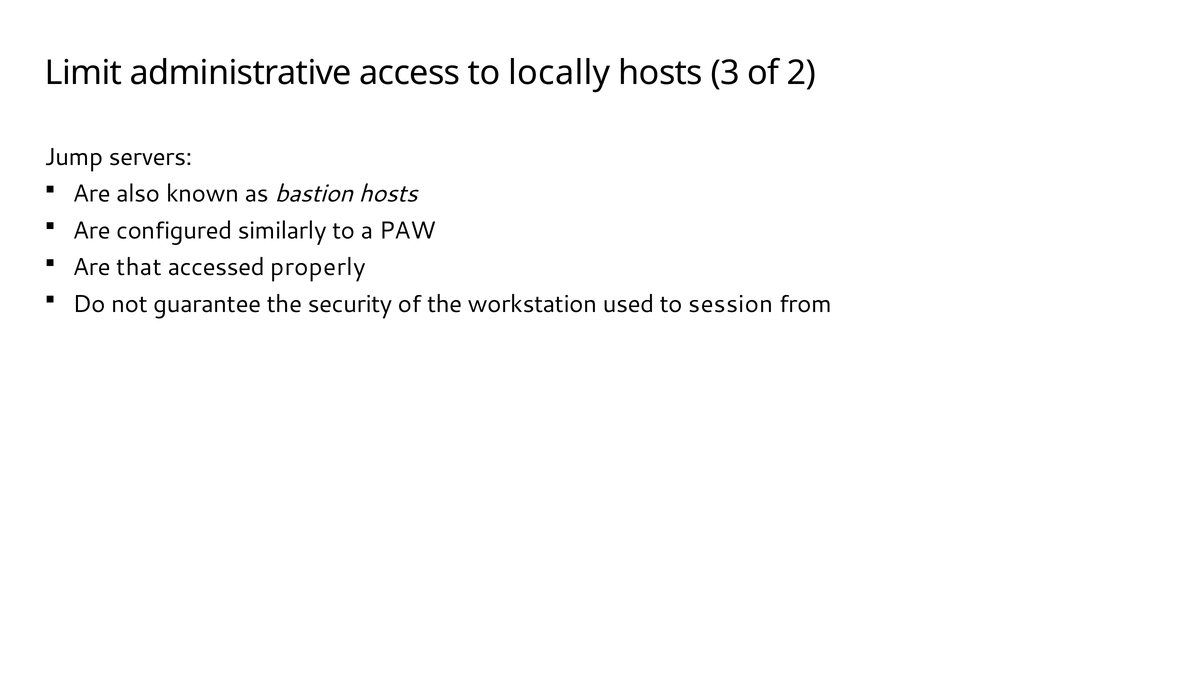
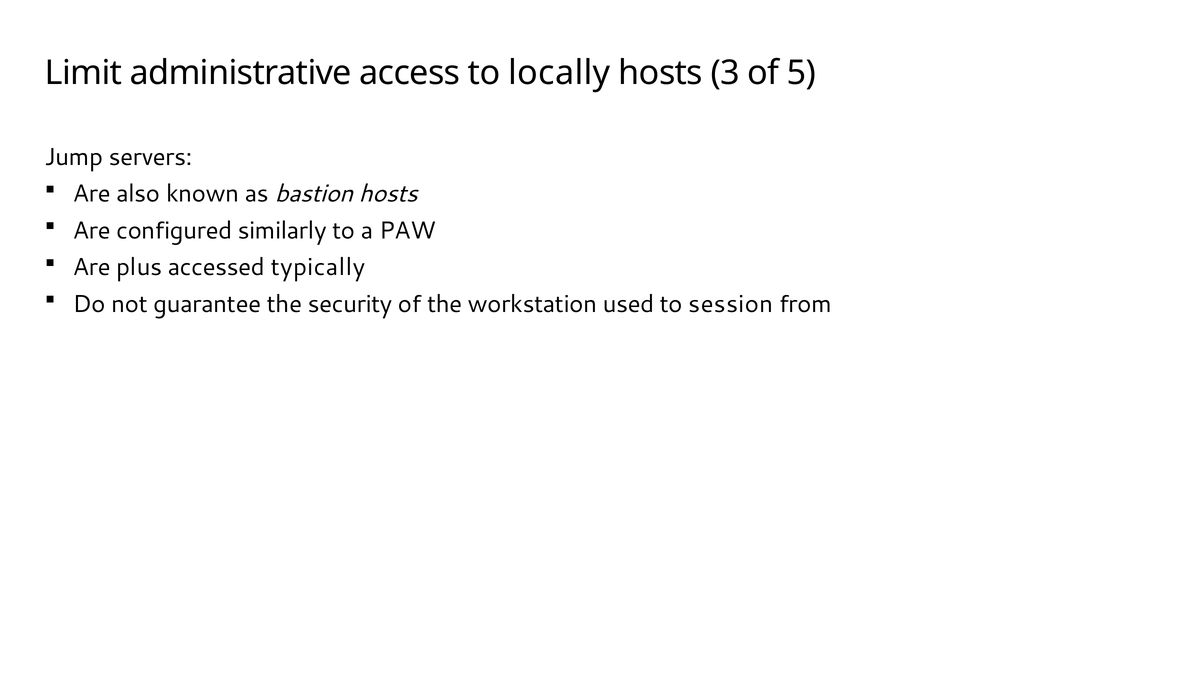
2: 2 -> 5
that: that -> plus
properly: properly -> typically
